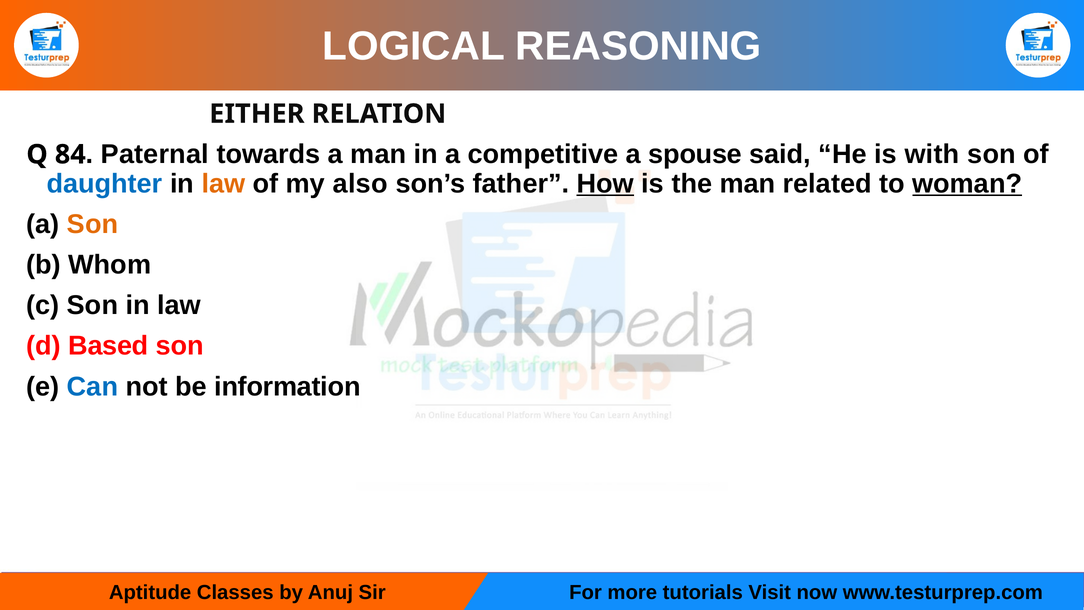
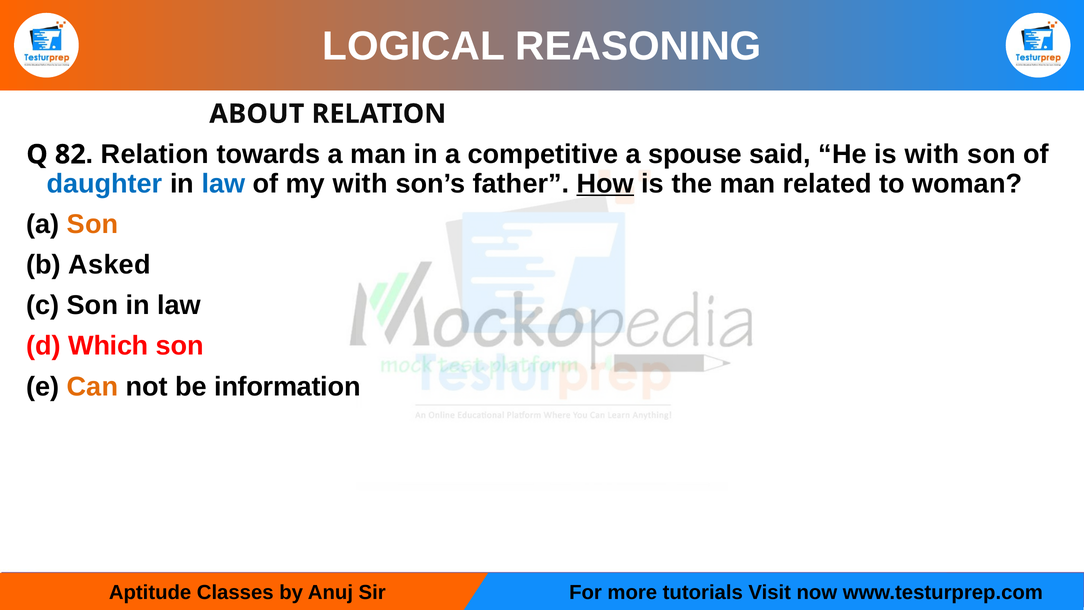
EITHER: EITHER -> ABOUT
84: 84 -> 82
Paternal at (155, 154): Paternal -> Relation
law at (223, 184) colour: orange -> blue
my also: also -> with
woman underline: present -> none
Whom: Whom -> Asked
Based: Based -> Which
Can colour: blue -> orange
